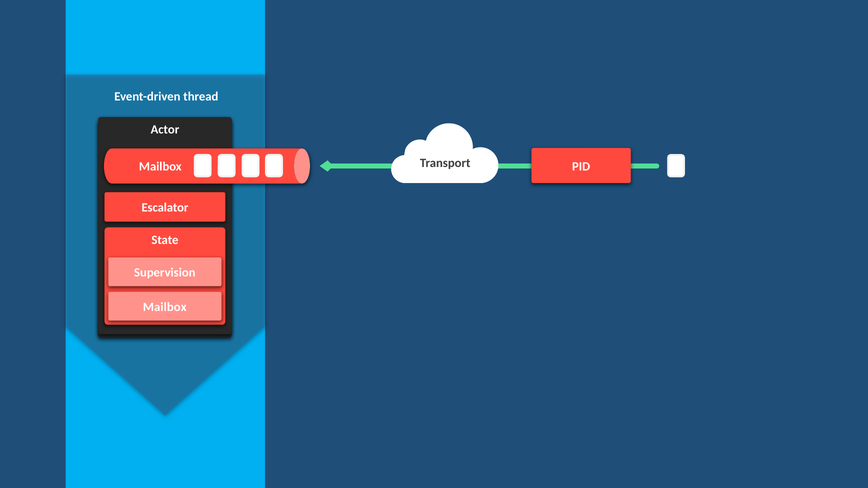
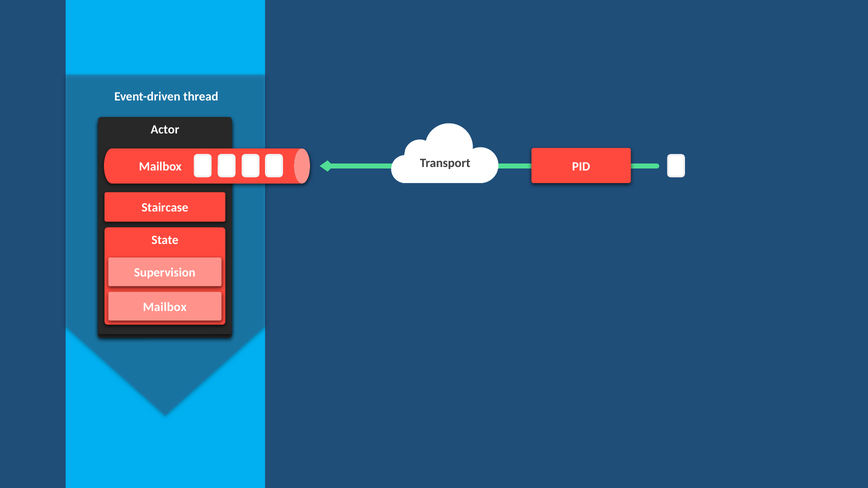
Escalator: Escalator -> Staircase
